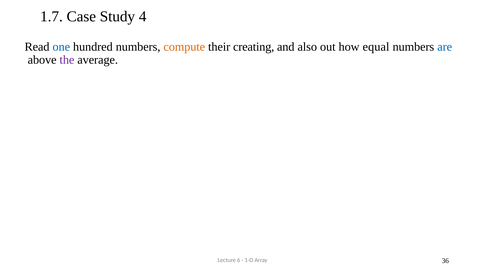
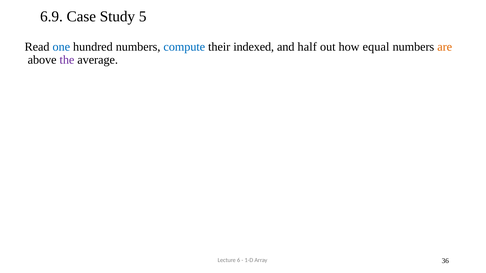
1.7: 1.7 -> 6.9
4: 4 -> 5
compute colour: orange -> blue
creating: creating -> indexed
also: also -> half
are colour: blue -> orange
